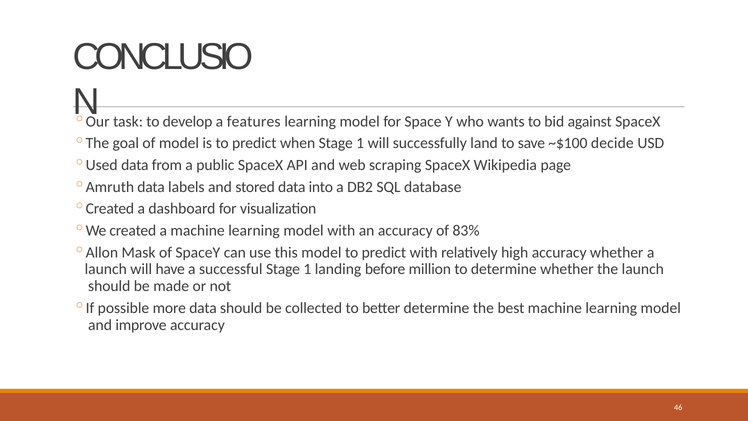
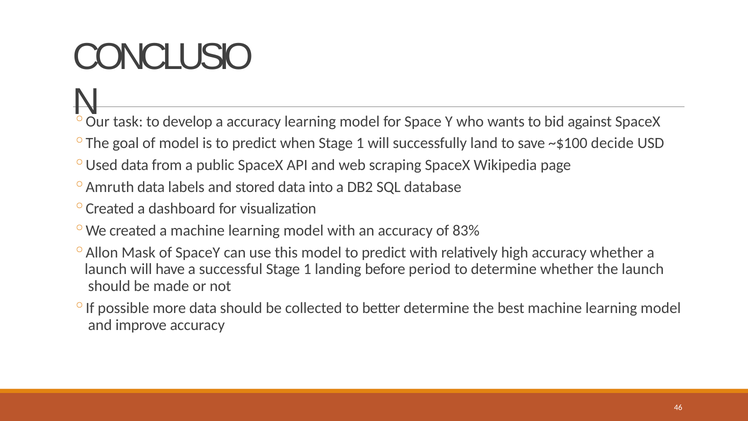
a features: features -> accuracy
million: million -> period
